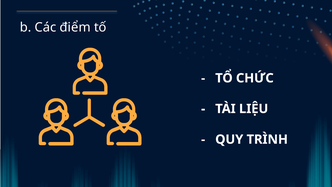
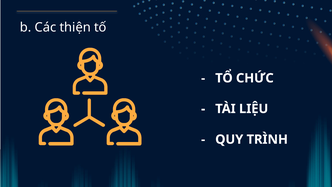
điểm: điểm -> thiện
